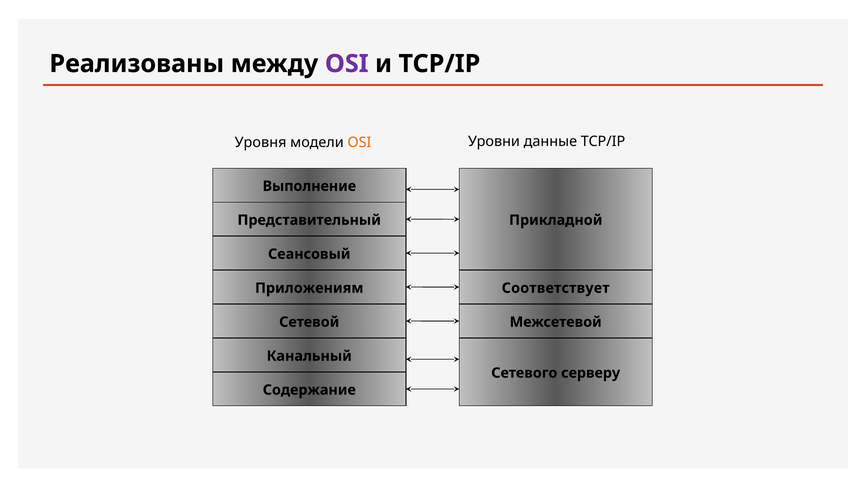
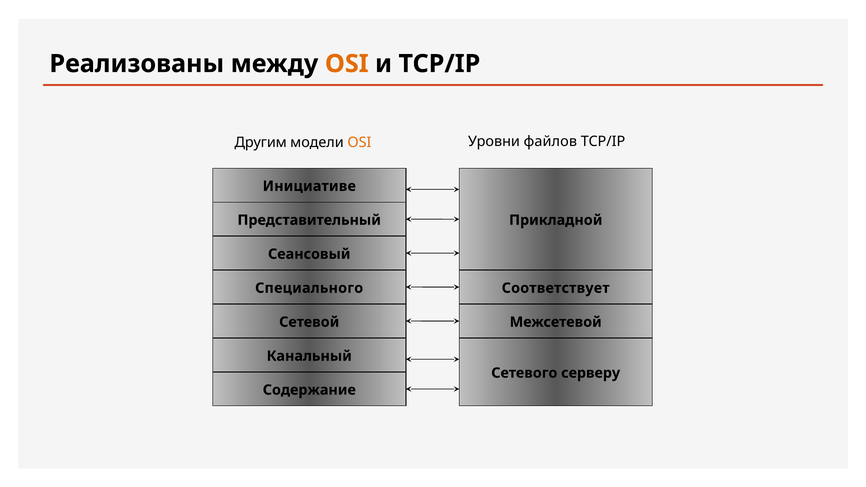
OSI at (347, 64) colour: purple -> orange
Уровня: Уровня -> Другим
данные: данные -> файлов
Выполнение: Выполнение -> Инициативе
Приложениям: Приложениям -> Специального
